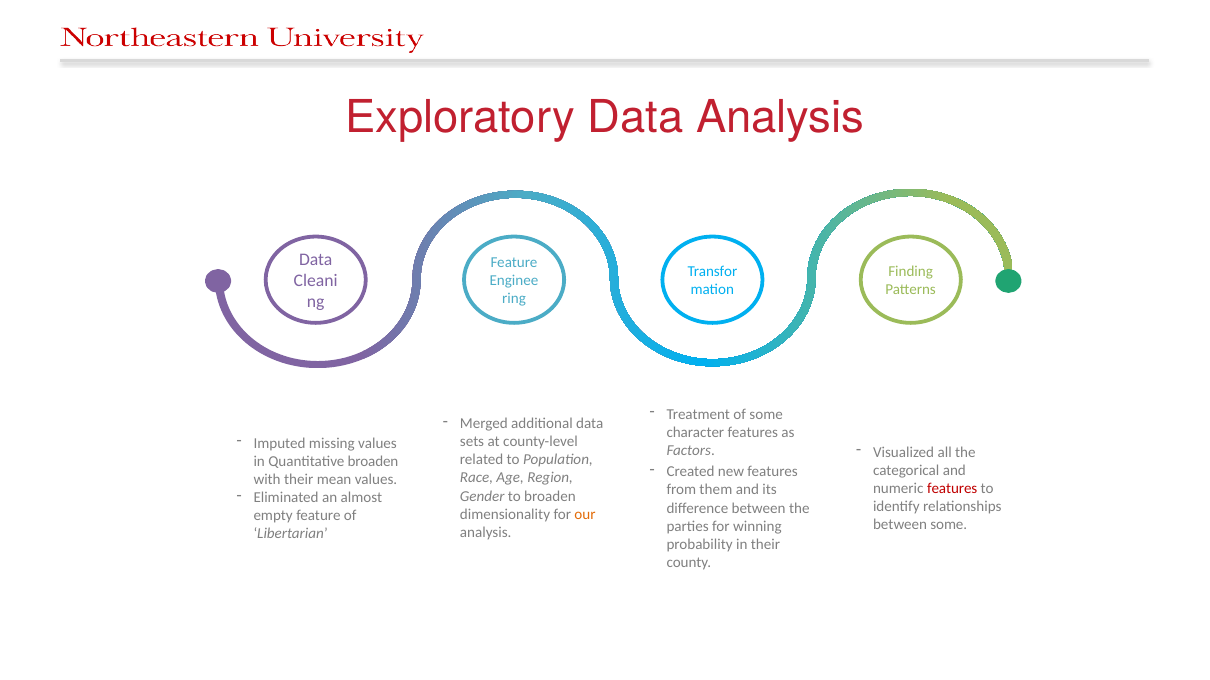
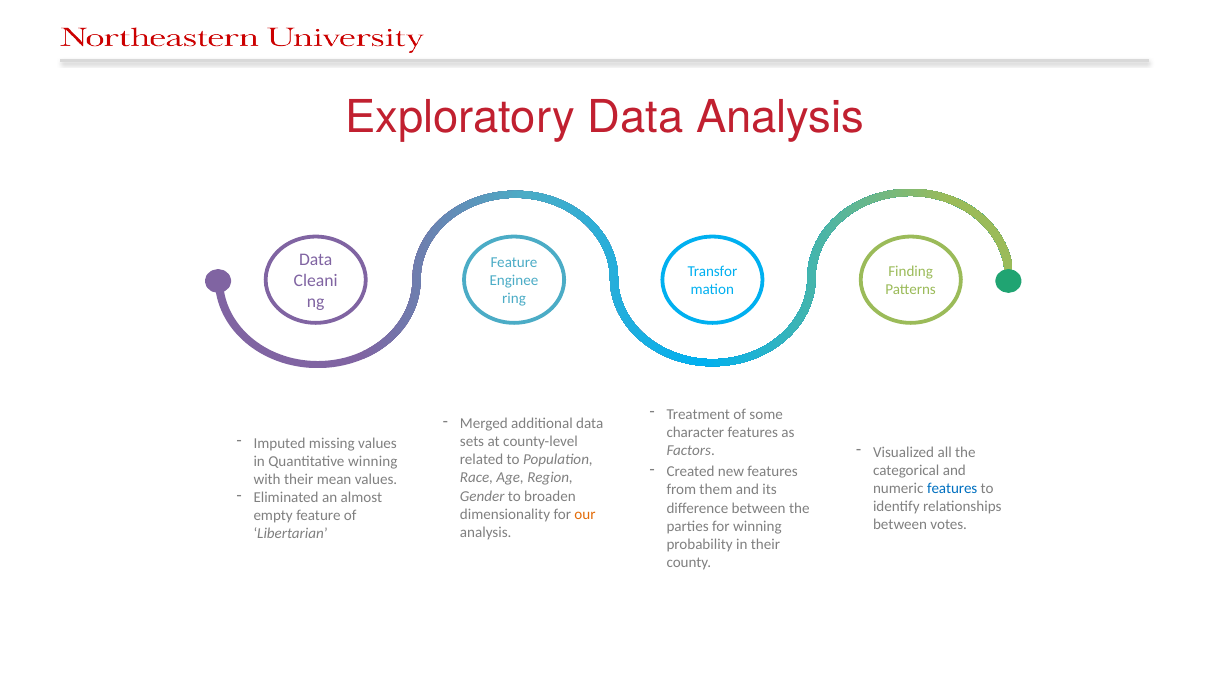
Quantitative broaden: broaden -> winning
features at (952, 489) colour: red -> blue
between some: some -> votes
